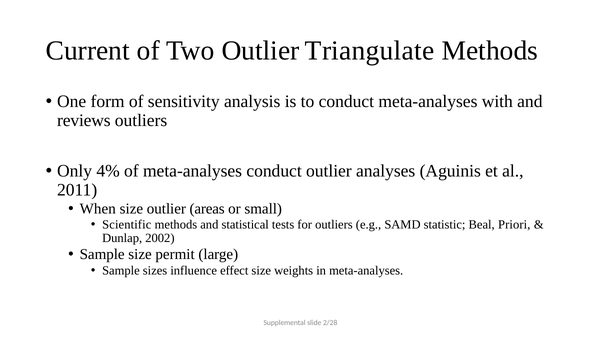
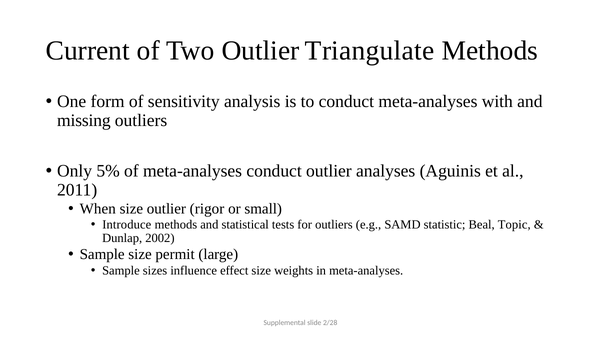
reviews: reviews -> missing
4%: 4% -> 5%
areas: areas -> rigor
Scientific: Scientific -> Introduce
Priori: Priori -> Topic
